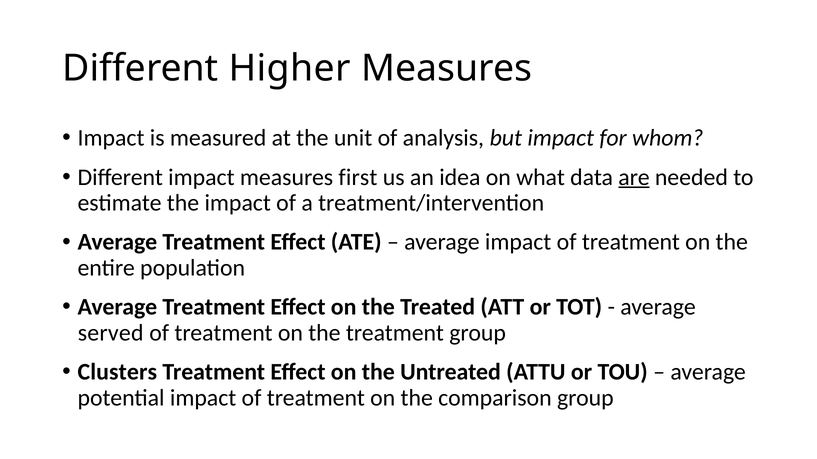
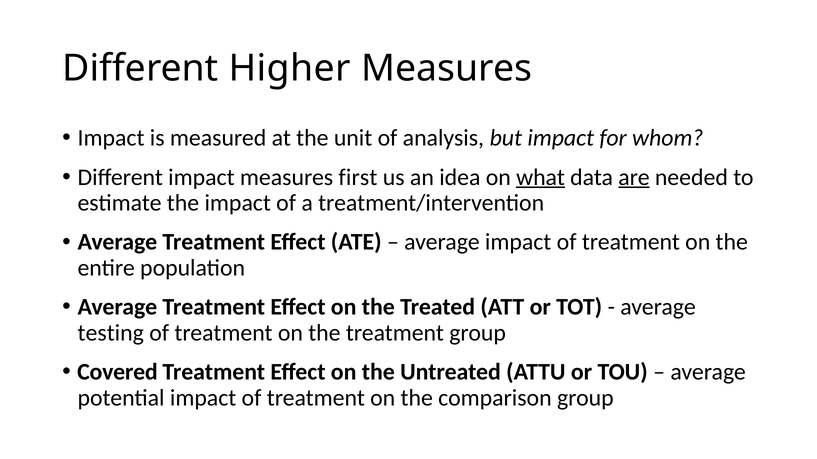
what underline: none -> present
served: served -> testing
Clusters: Clusters -> Covered
